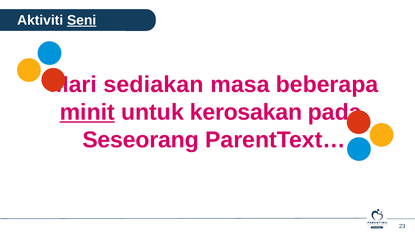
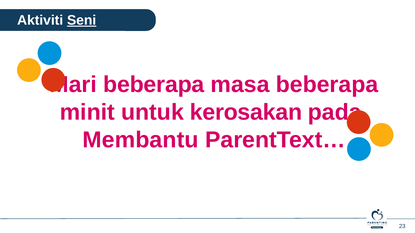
sediakan at (154, 85): sediakan -> beberapa
minit underline: present -> none
Seseorang: Seseorang -> Membantu
